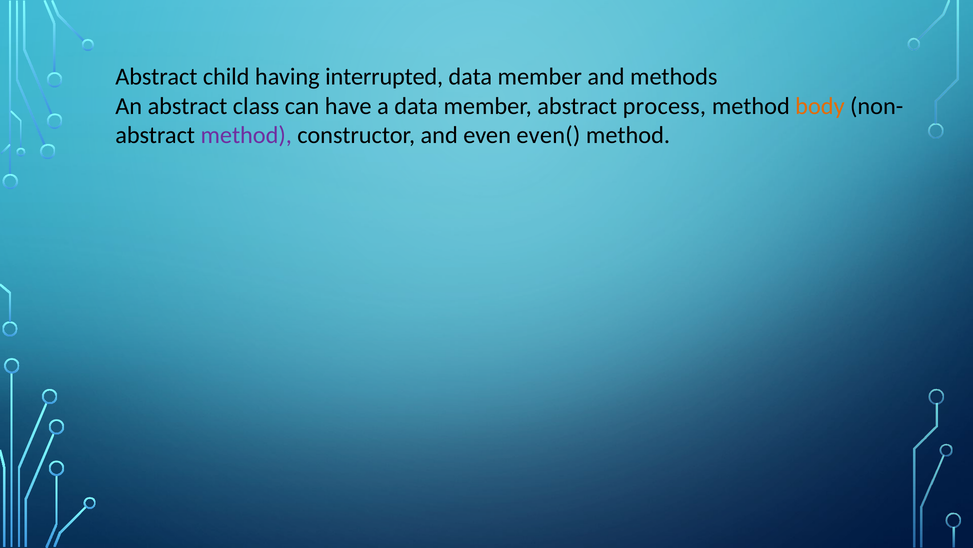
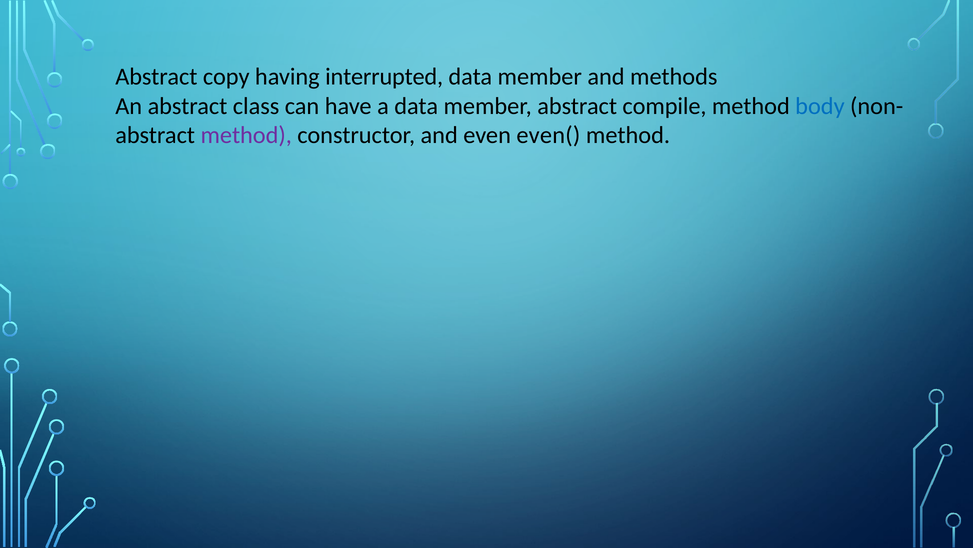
child: child -> copy
process: process -> compile
body colour: orange -> blue
